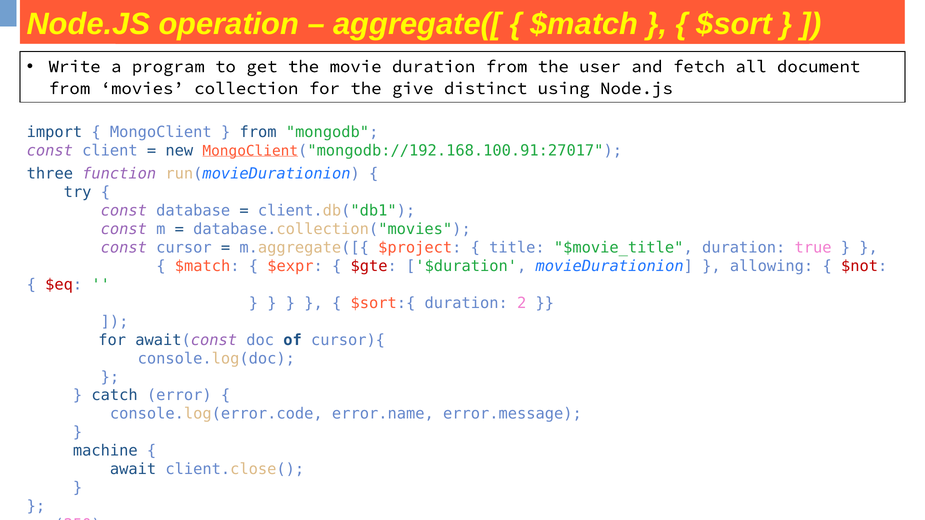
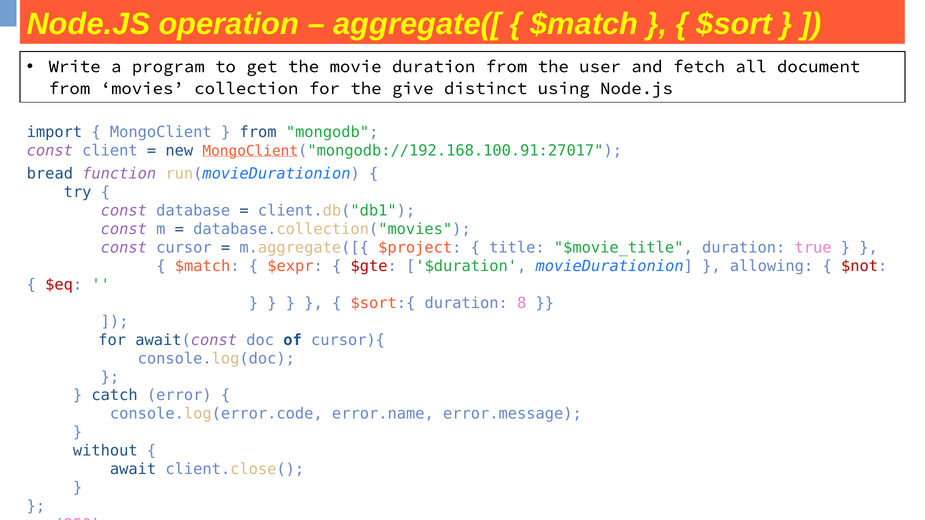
three: three -> bread
2: 2 -> 8
machine: machine -> without
